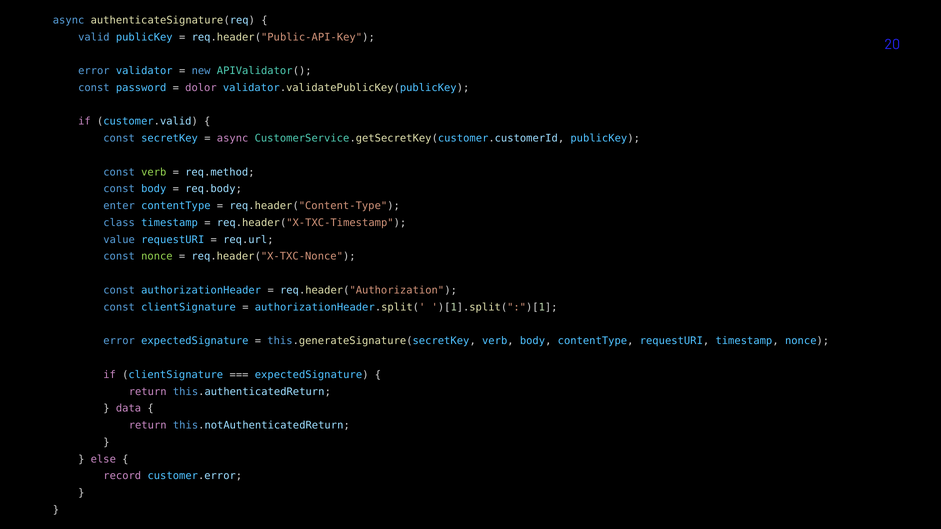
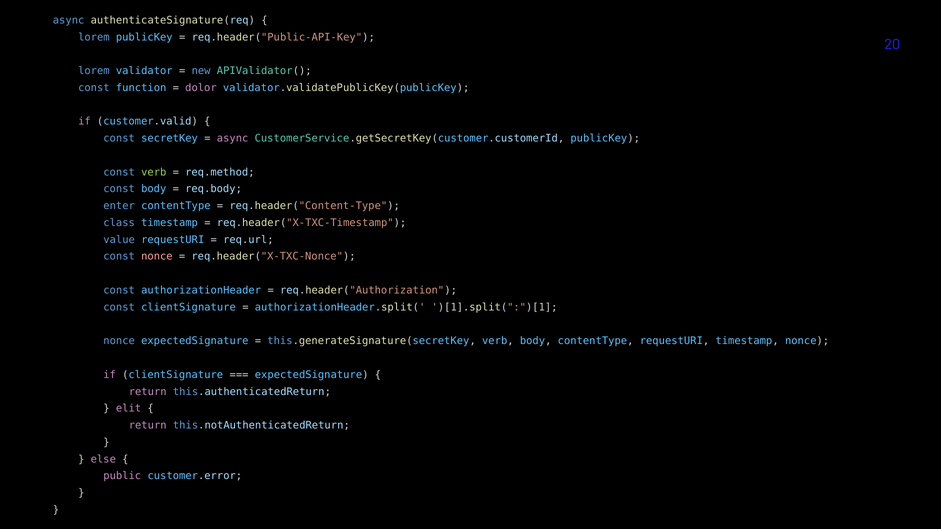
valid at (94, 37): valid -> lorem
error at (94, 71): error -> lorem
password: password -> function
nonce at (157, 257) colour: light green -> pink
error at (119, 341): error -> nonce
data: data -> elit
record: record -> public
